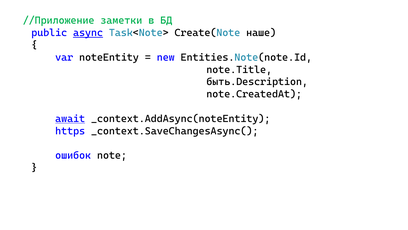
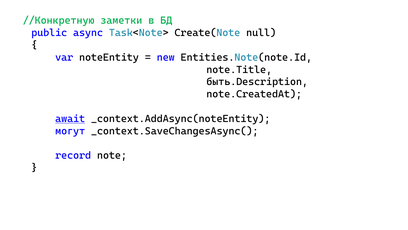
//Приложение: //Приложение -> //Конкретную
async underline: present -> none
наше: наше -> null
https: https -> могут
ошибок: ошибок -> record
